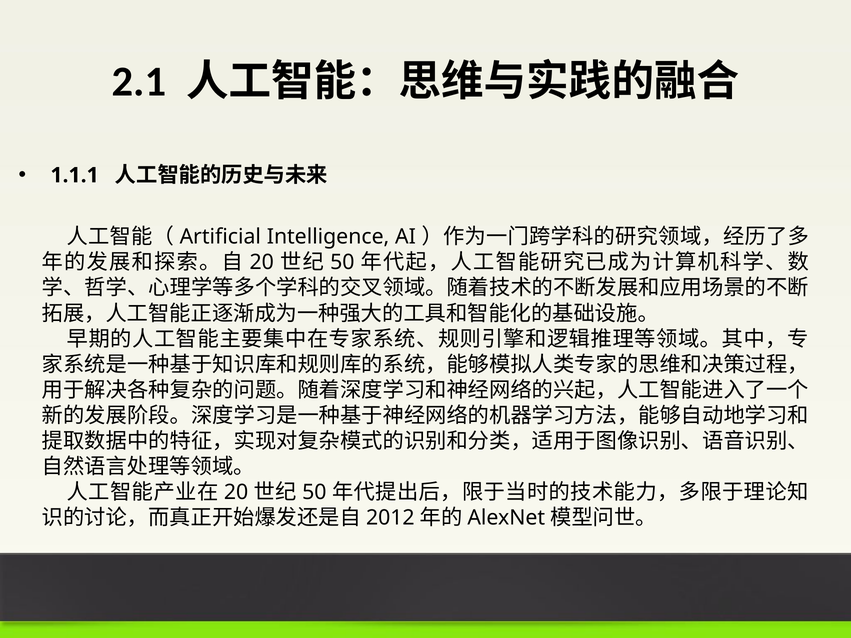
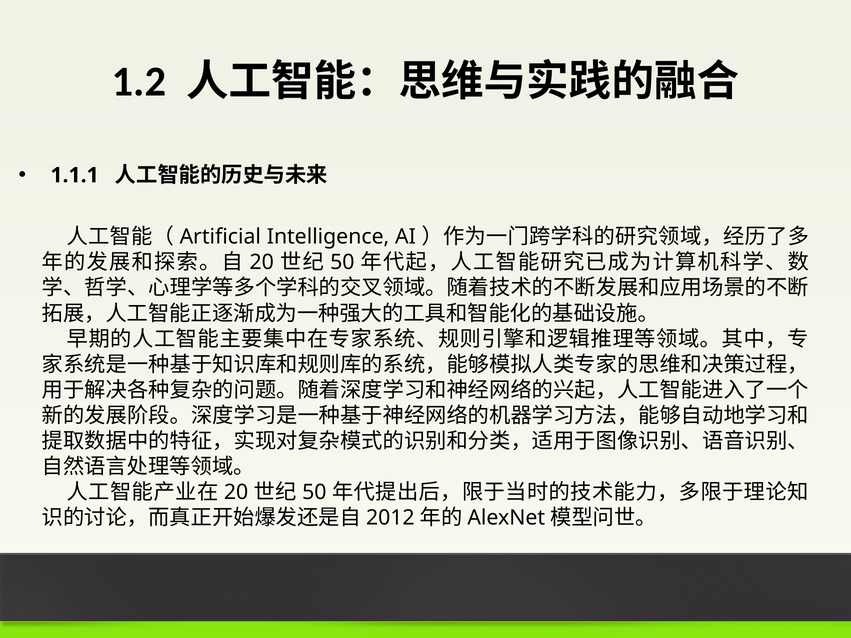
2.1: 2.1 -> 1.2
